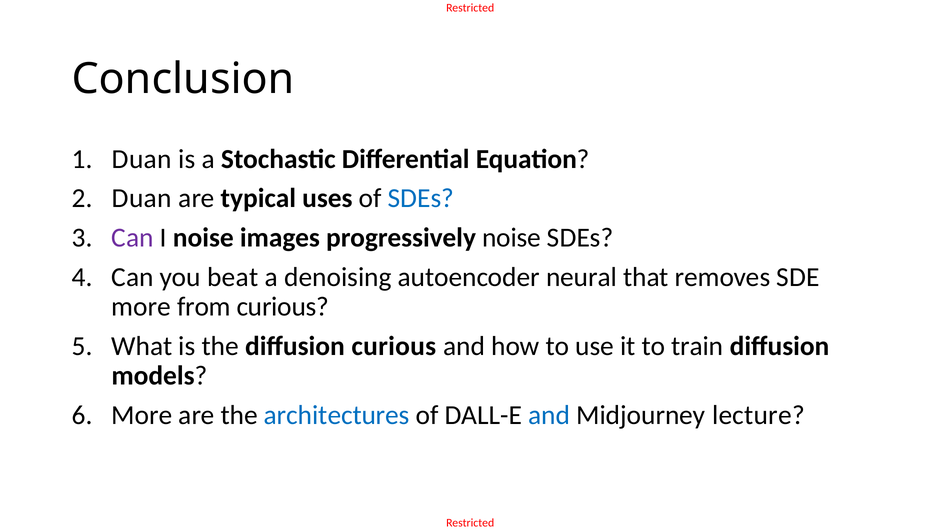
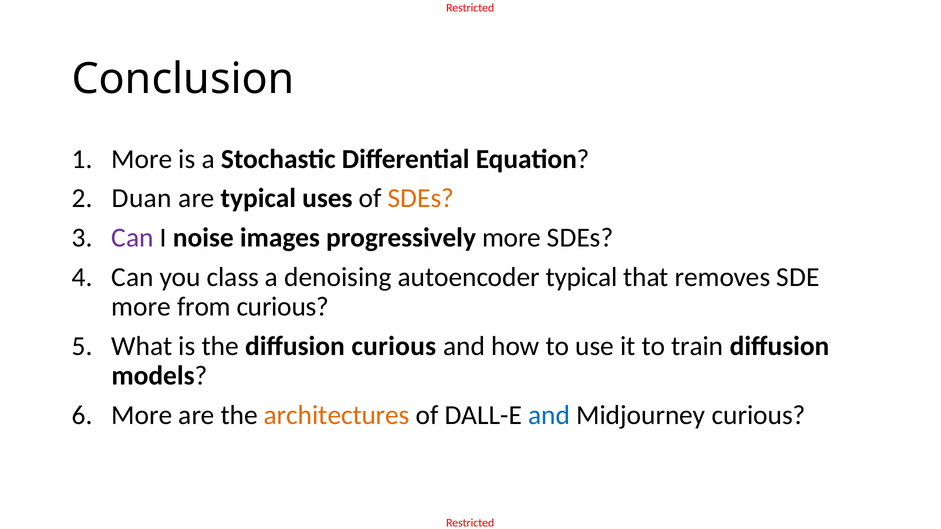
Duan at (142, 159): Duan -> More
SDEs at (421, 198) colour: blue -> orange
progressively noise: noise -> more
beat: beat -> class
autoencoder neural: neural -> typical
architectures colour: blue -> orange
Midjourney lecture: lecture -> curious
